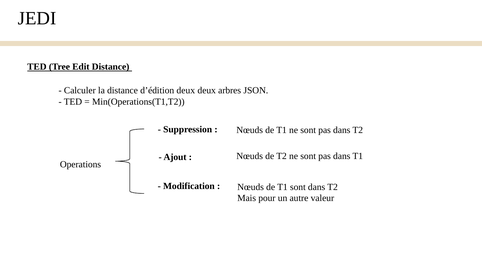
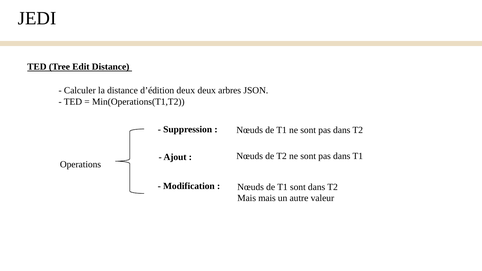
Mais pour: pour -> mais
